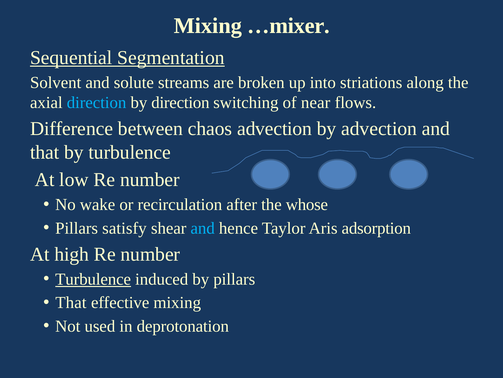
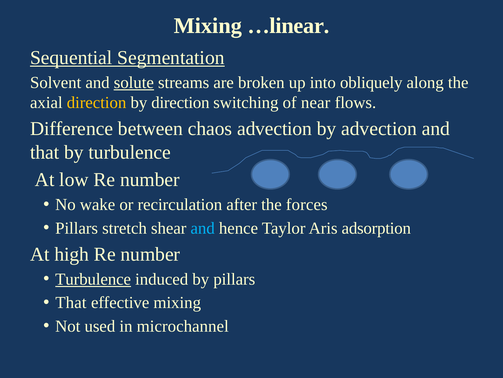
…mixer: …mixer -> …linear
solute underline: none -> present
striations: striations -> obliquely
direction at (97, 103) colour: light blue -> yellow
whose: whose -> forces
satisfy: satisfy -> stretch
deprotonation: deprotonation -> microchannel
